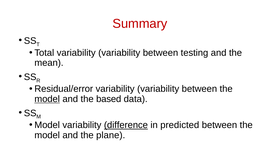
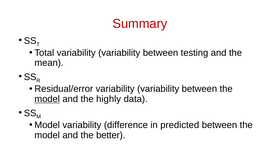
based: based -> highly
difference underline: present -> none
plane: plane -> better
